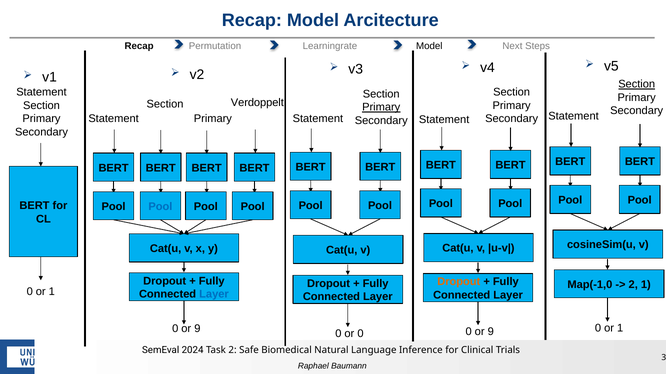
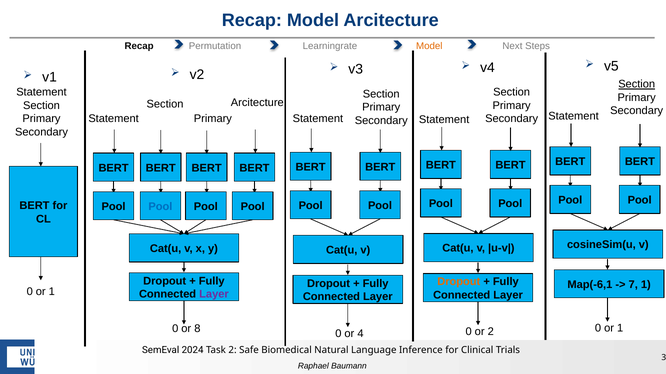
Model at (429, 46) colour: black -> orange
Verdoppelt at (257, 103): Verdoppelt -> Arcitecture
Primary at (381, 107) underline: present -> none
Map(-1,0: Map(-1,0 -> Map(-6,1
2 at (633, 285): 2 -> 7
Layer at (214, 295) colour: blue -> purple
9 at (197, 329): 9 -> 8
9 at (491, 332): 9 -> 2
or 0: 0 -> 4
